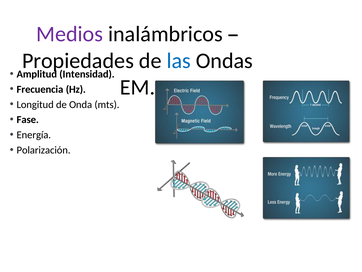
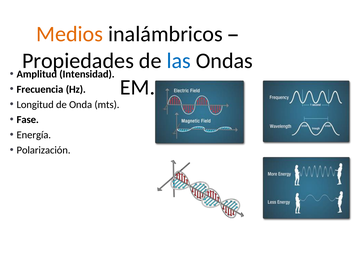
Medios colour: purple -> orange
